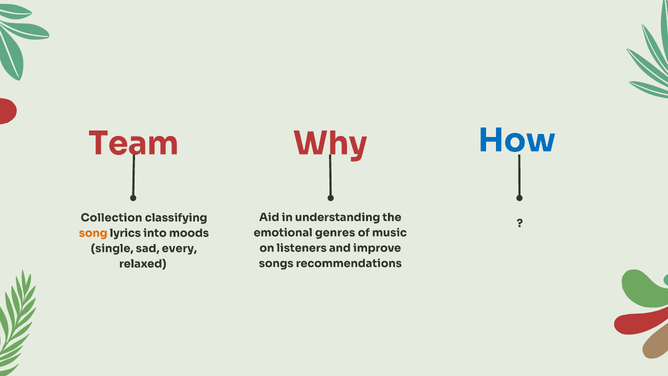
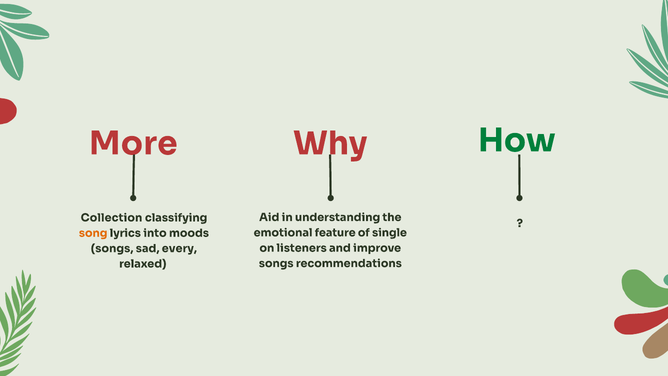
Team: Team -> More
How colour: blue -> green
genres: genres -> feature
music: music -> single
single at (112, 248): single -> songs
